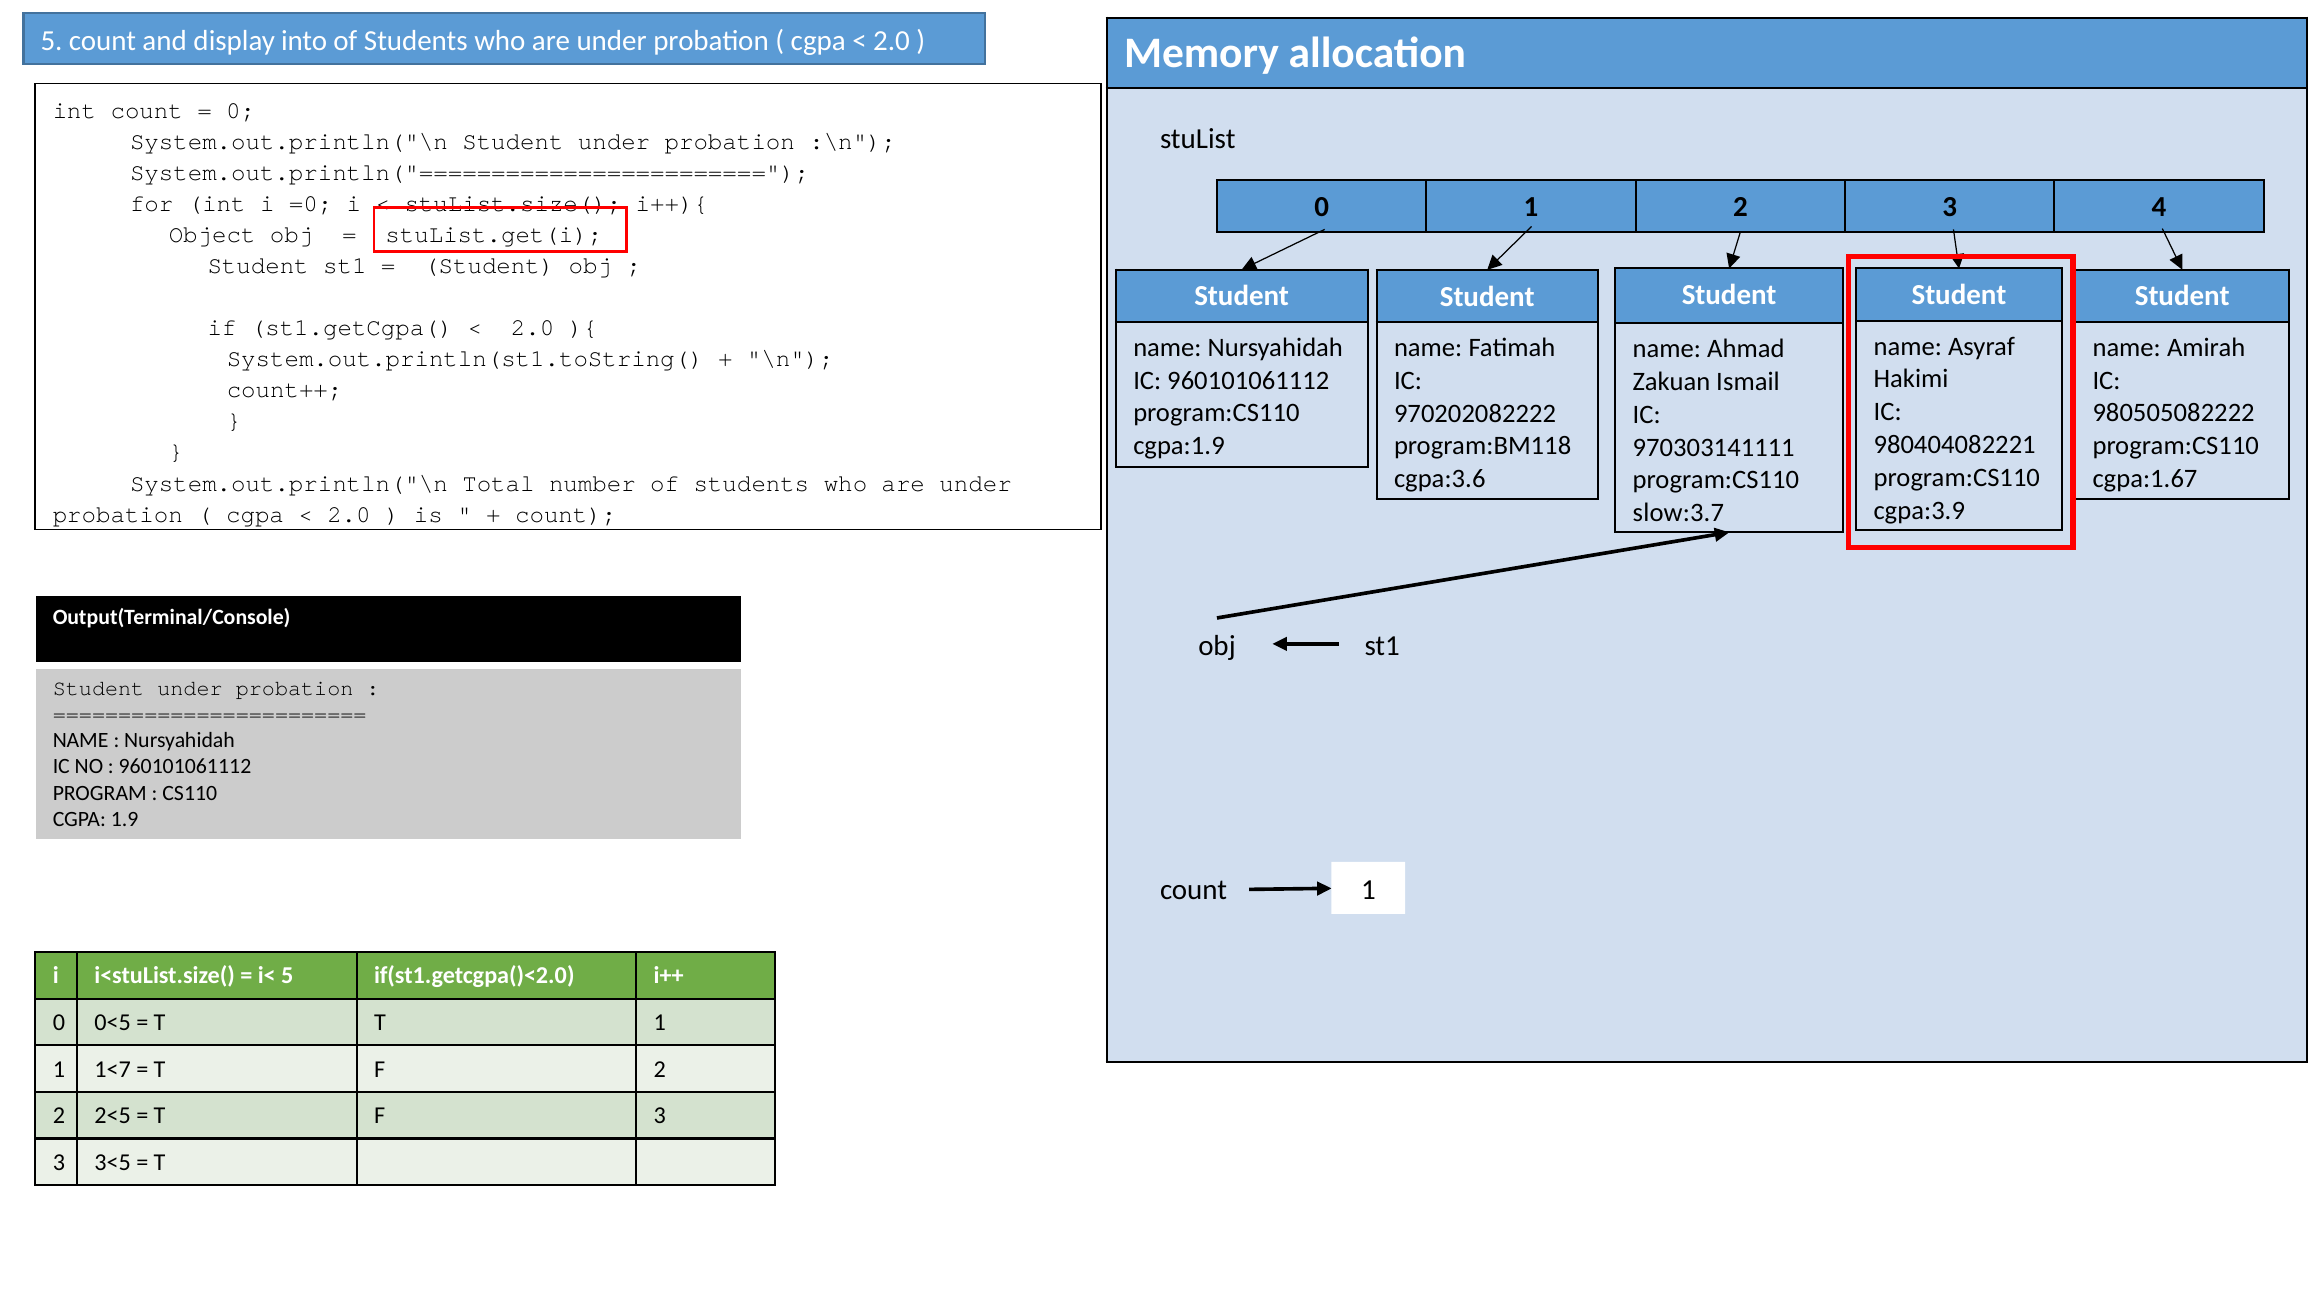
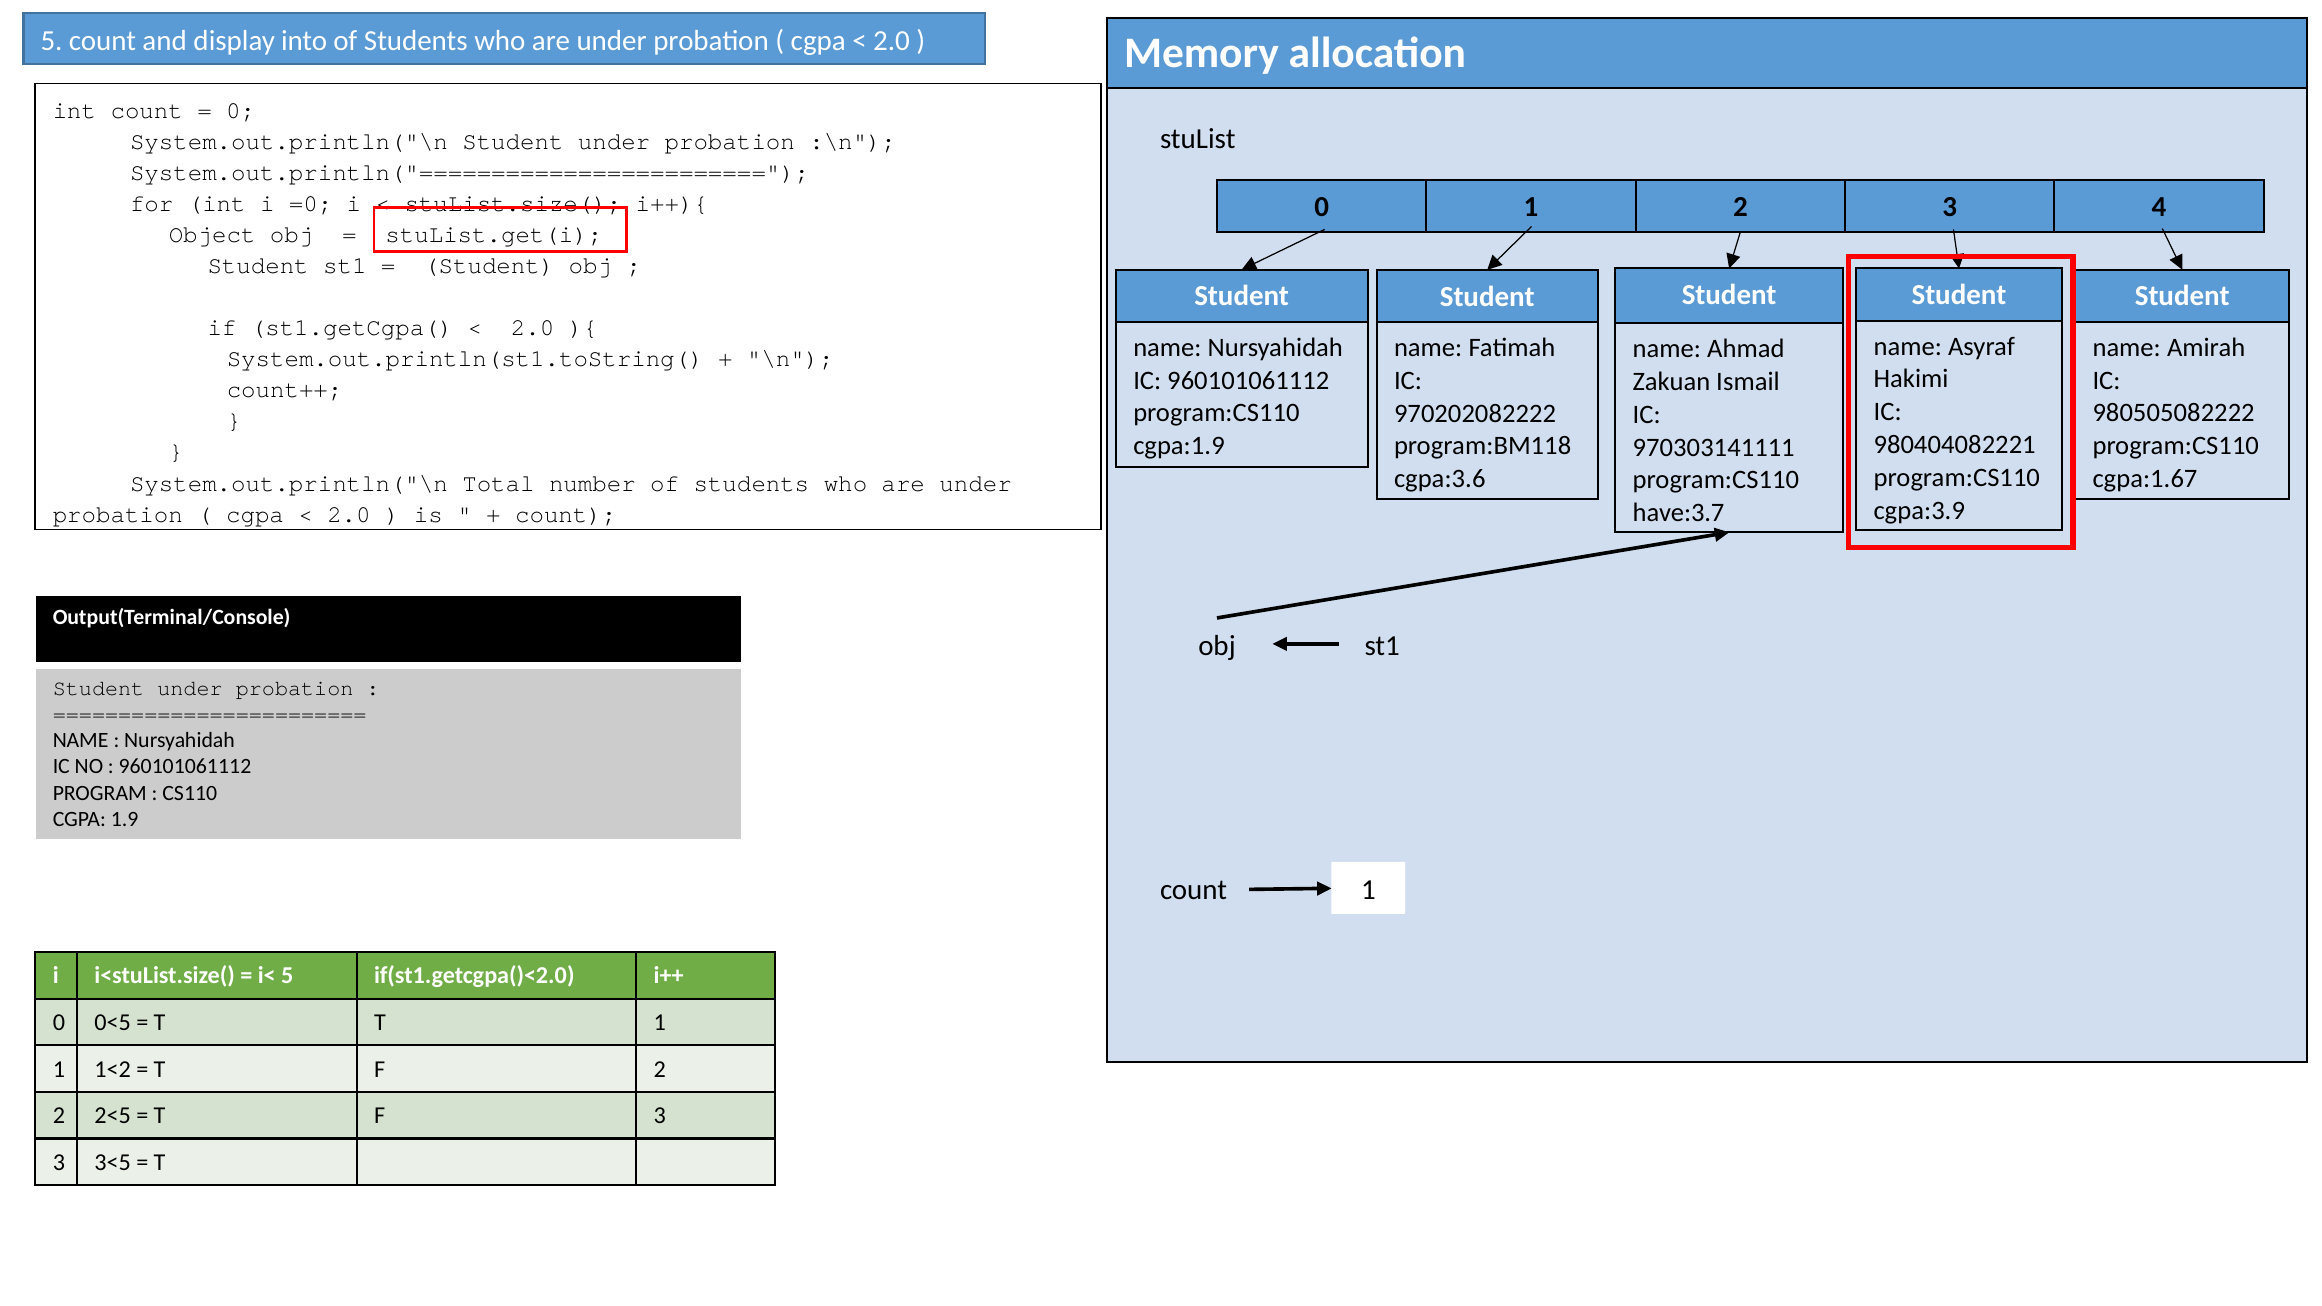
slow:3.7: slow:3.7 -> have:3.7
1<7: 1<7 -> 1<2
